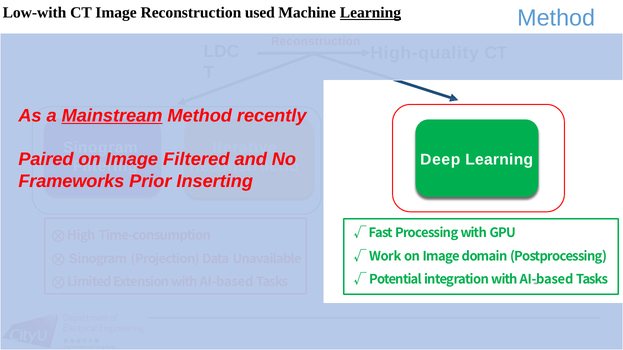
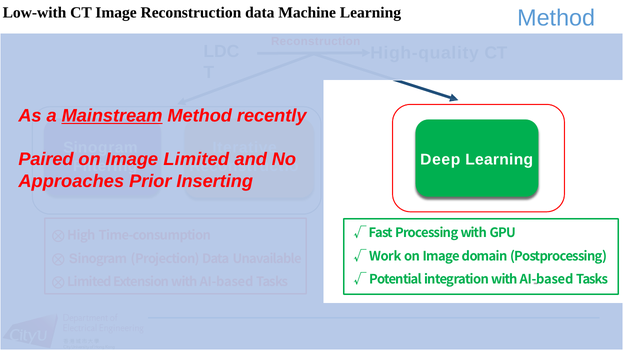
Reconstruction used: used -> data
Learning at (370, 13) underline: present -> none
Image Filtered: Filtered -> Limited
Frameworks: Frameworks -> Approaches
